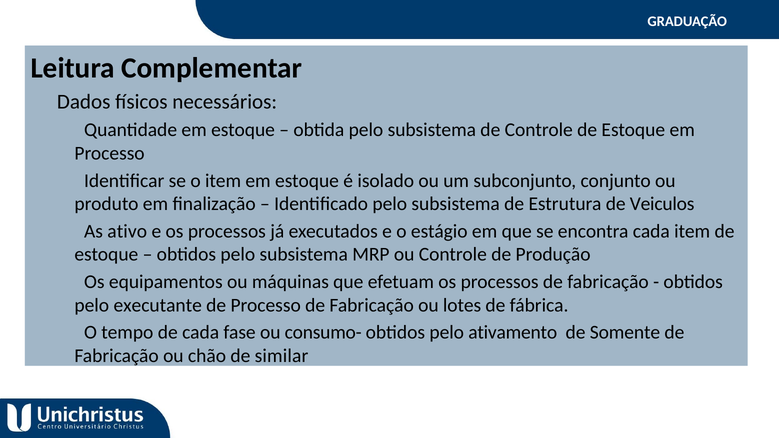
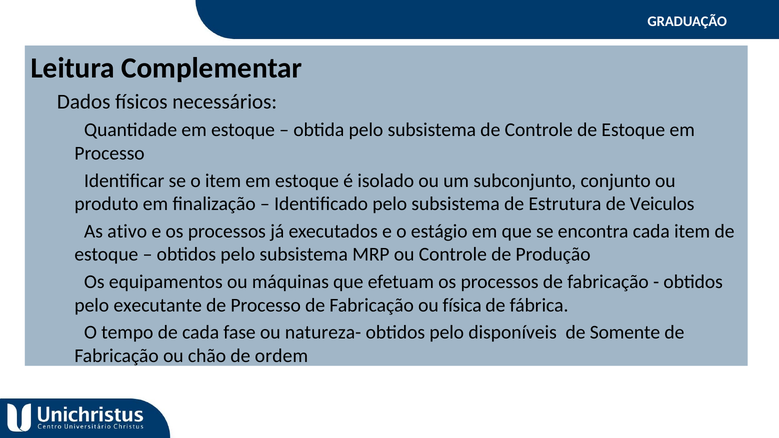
lotes: lotes -> física
consumo-: consumo- -> natureza-
ativamento: ativamento -> disponíveis
similar: similar -> ordem
